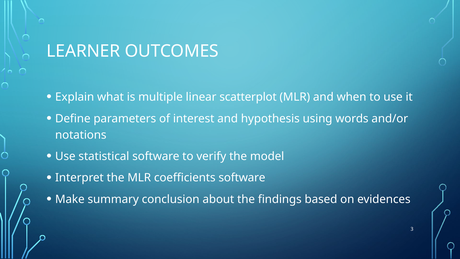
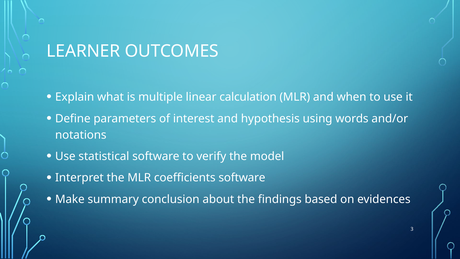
scatterplot: scatterplot -> calculation
